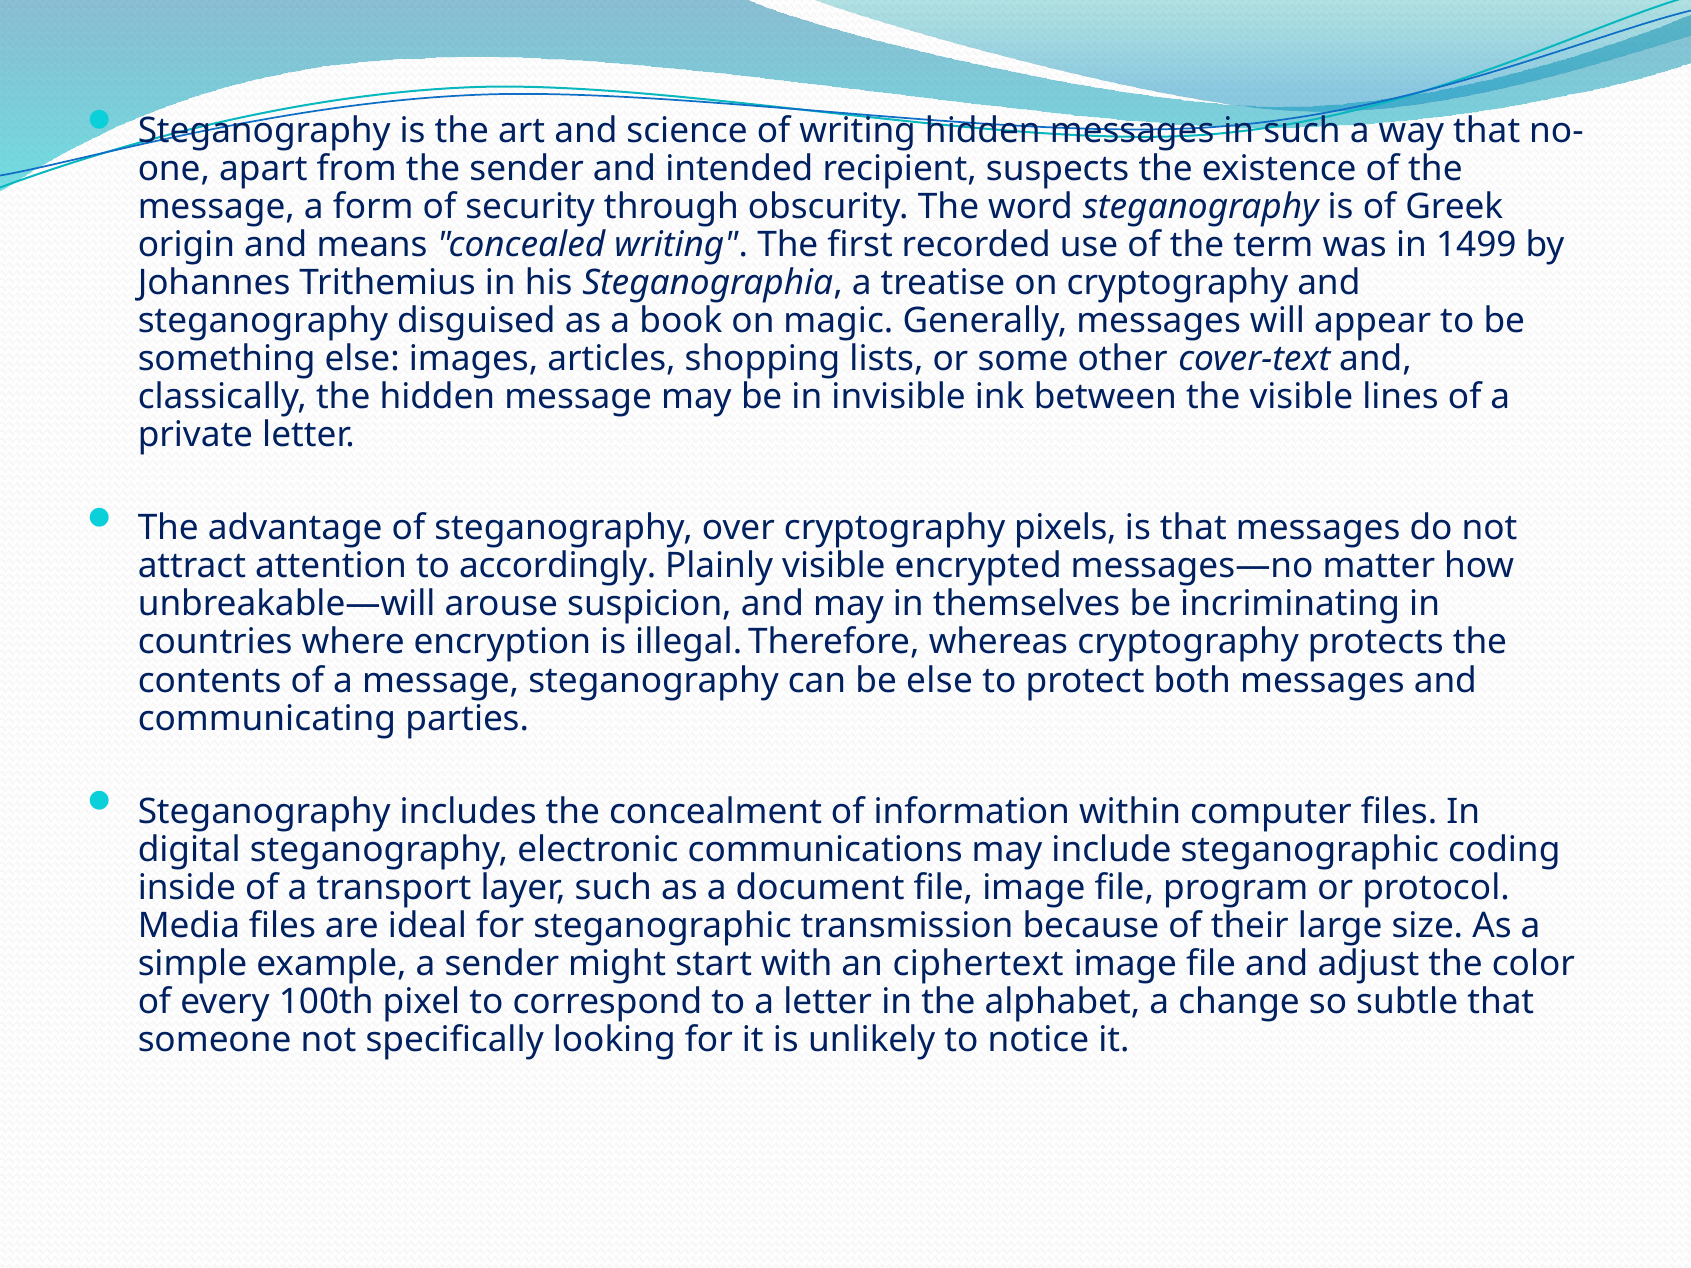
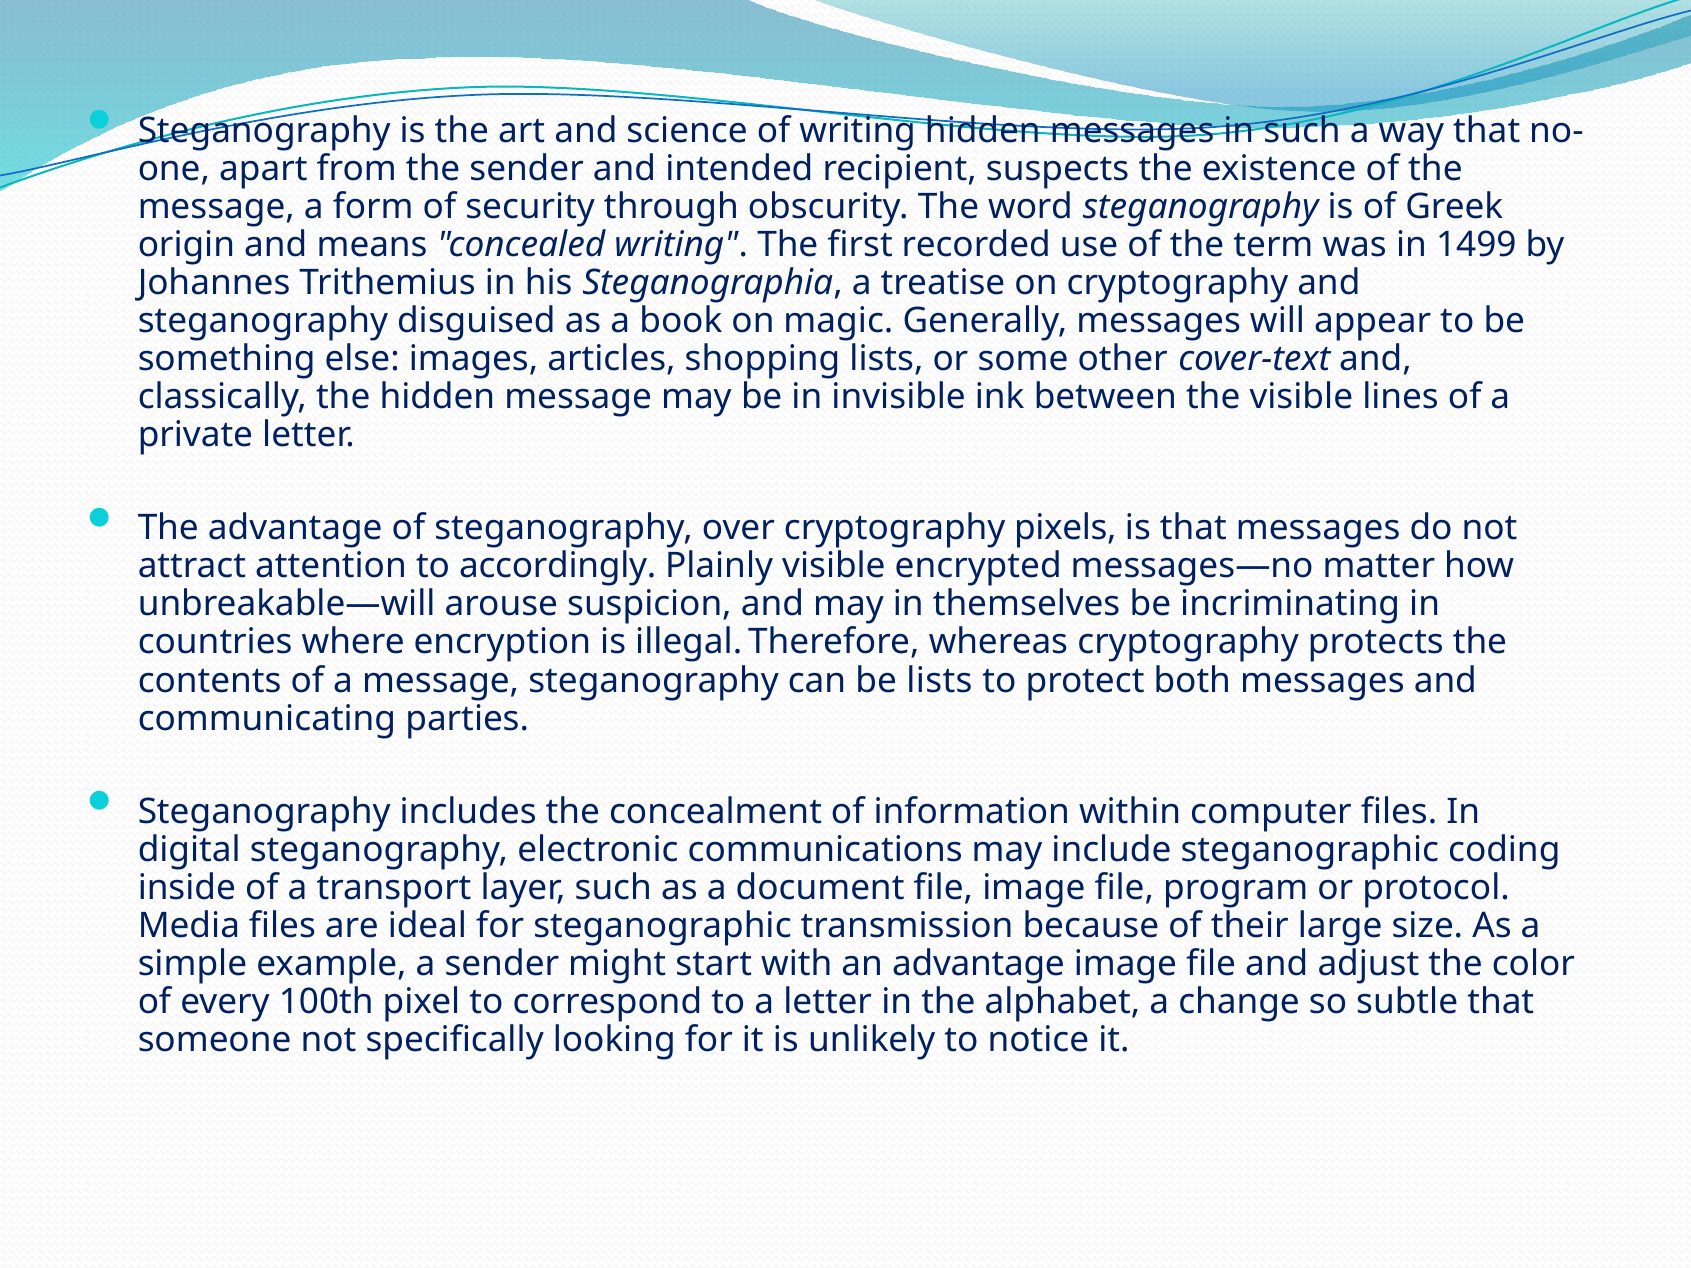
be else: else -> lists
an ciphertext: ciphertext -> advantage
